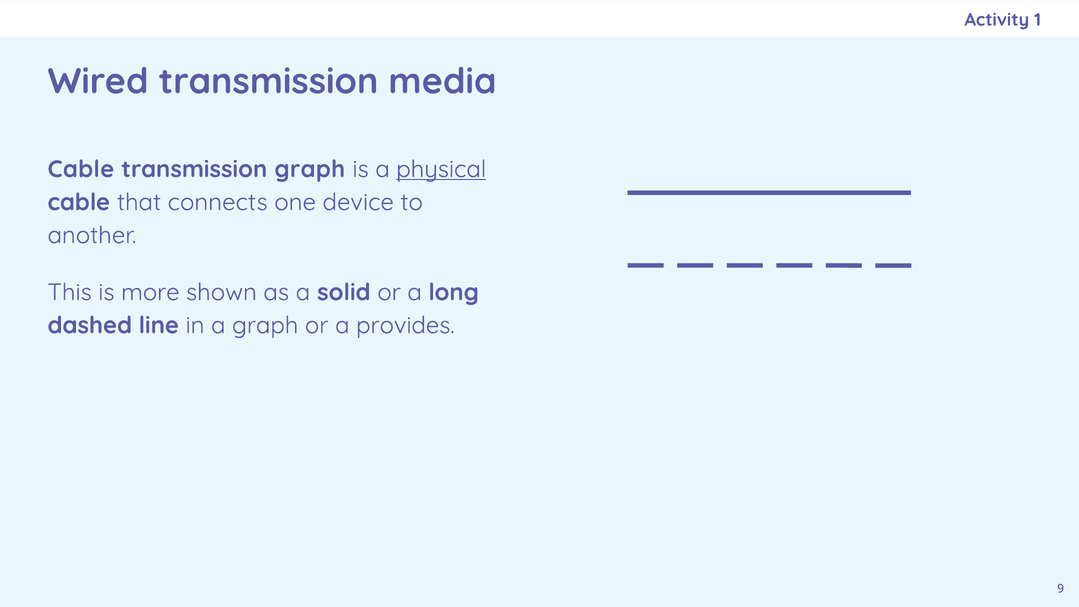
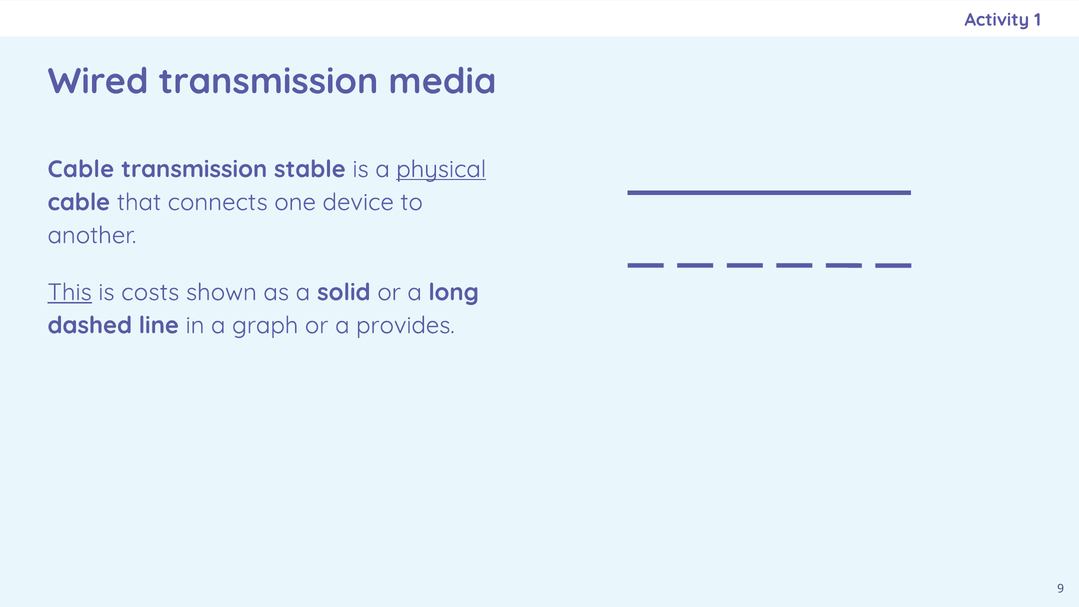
transmission graph: graph -> stable
This underline: none -> present
more: more -> costs
